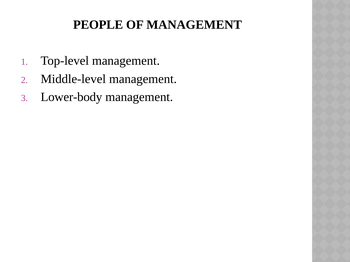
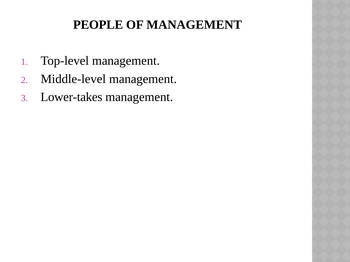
Lower-body: Lower-body -> Lower-takes
